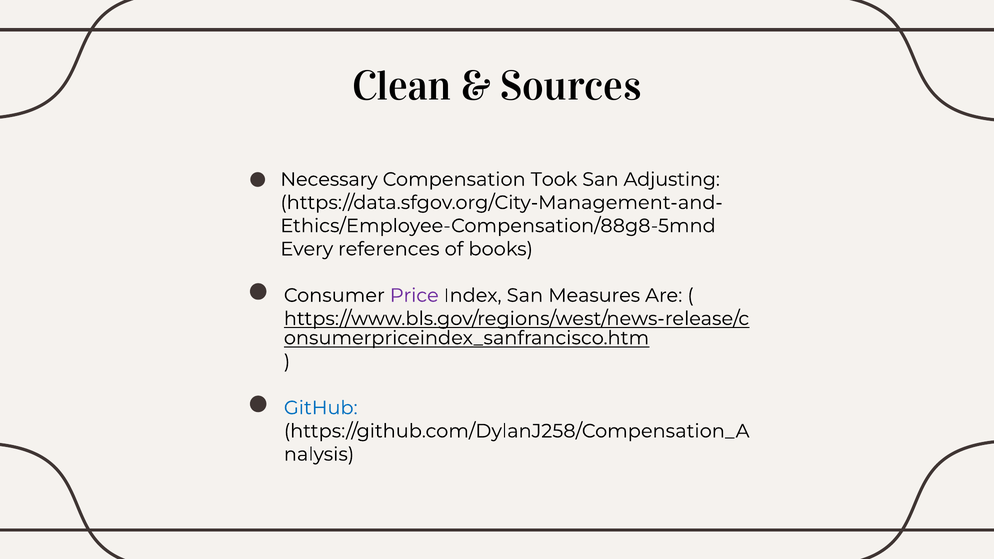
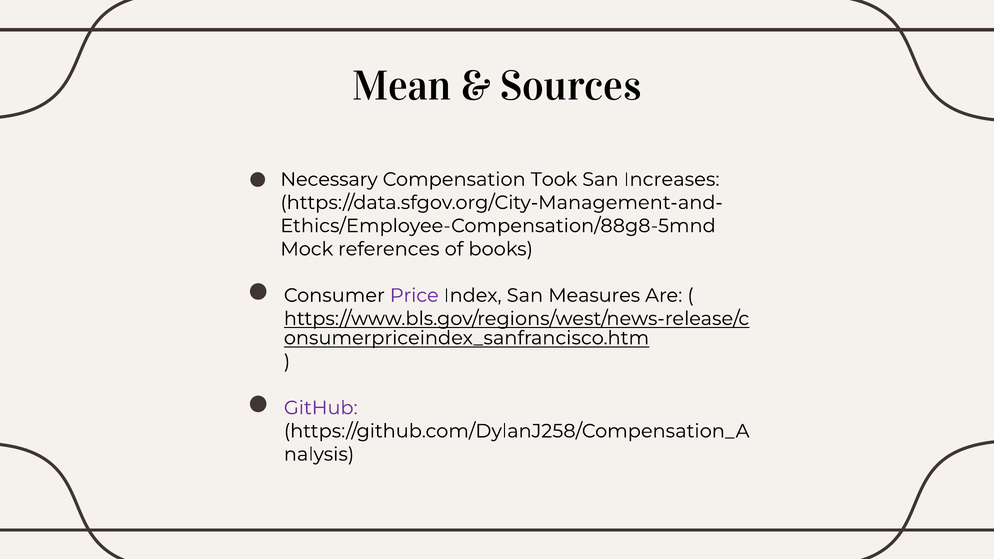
Clean: Clean -> Mean
Adjusting: Adjusting -> Increases
Every: Every -> Mock
GitHub colour: blue -> purple
